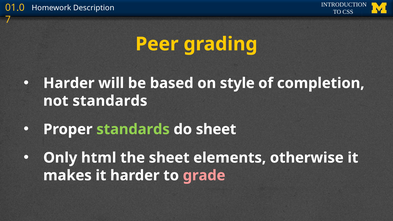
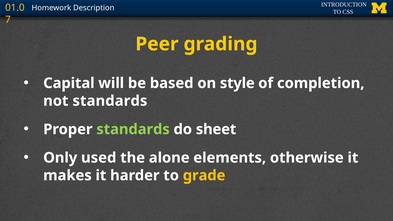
Harder at (69, 83): Harder -> Capital
html: html -> used
the sheet: sheet -> alone
grade colour: pink -> yellow
